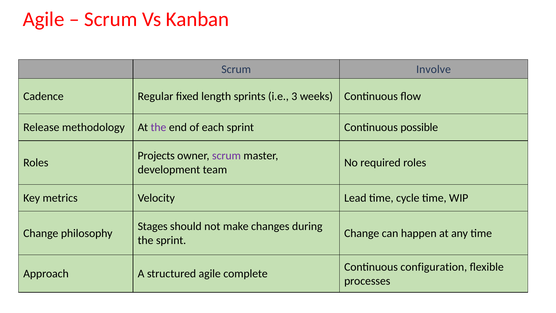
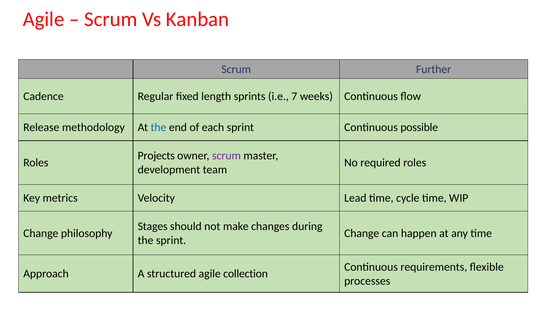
Involve: Involve -> Further
3: 3 -> 7
the at (158, 127) colour: purple -> blue
configuration: configuration -> requirements
complete: complete -> collection
